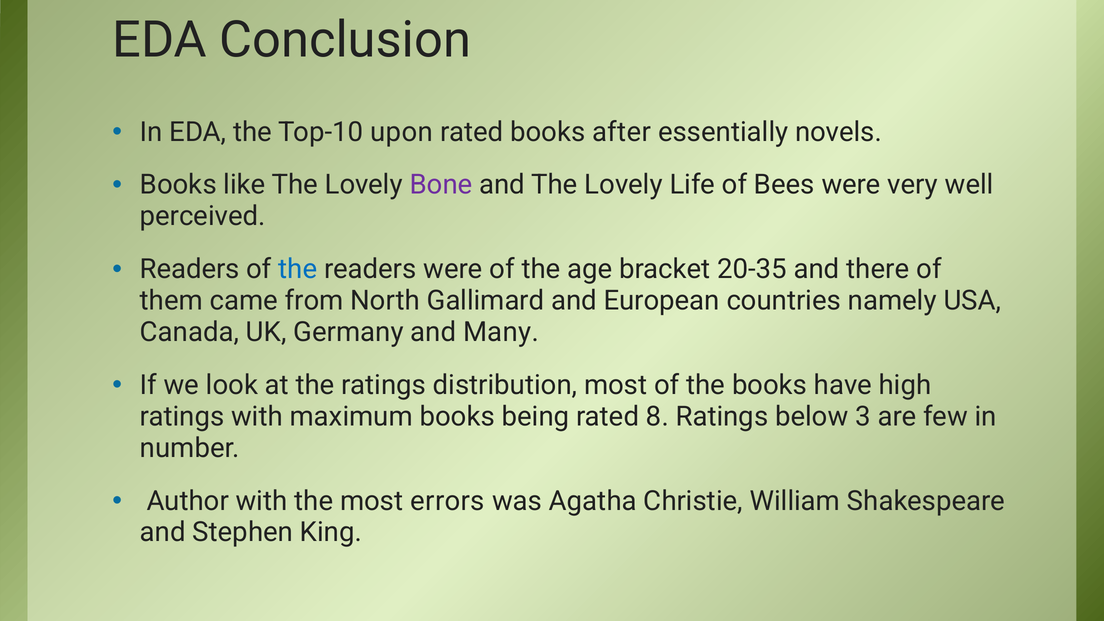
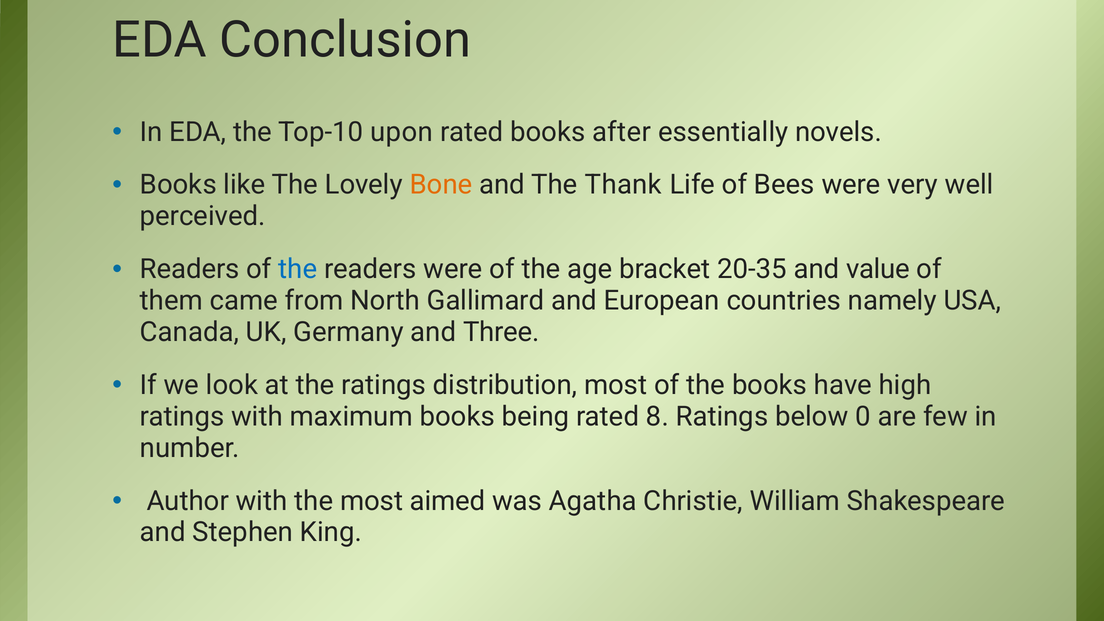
Bone colour: purple -> orange
and The Lovely: Lovely -> Thank
there: there -> value
Many: Many -> Three
3: 3 -> 0
errors: errors -> aimed
